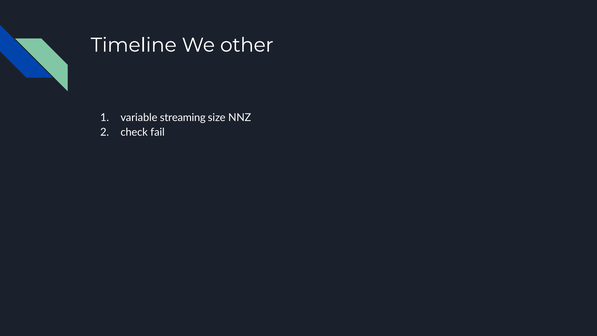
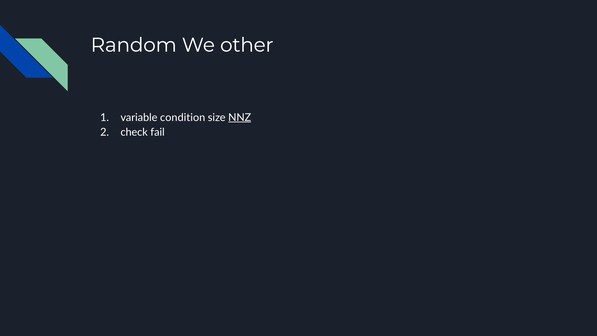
Timeline: Timeline -> Random
streaming: streaming -> condition
NNZ underline: none -> present
